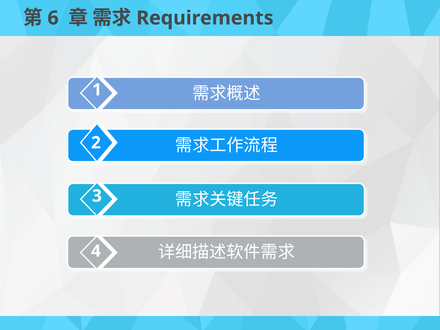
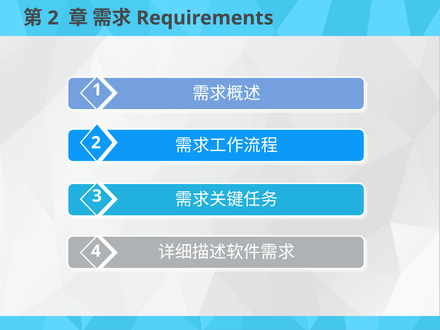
6 at (53, 18): 6 -> 2
